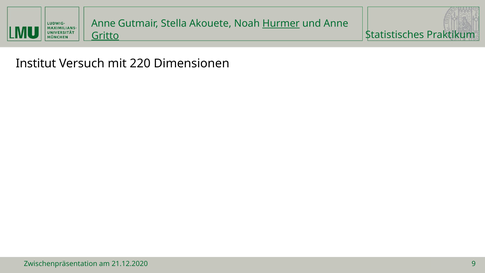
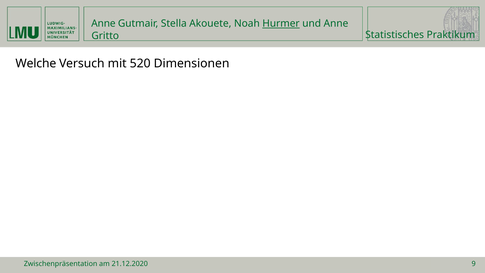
Gritto underline: present -> none
Institut: Institut -> Welche
220: 220 -> 520
